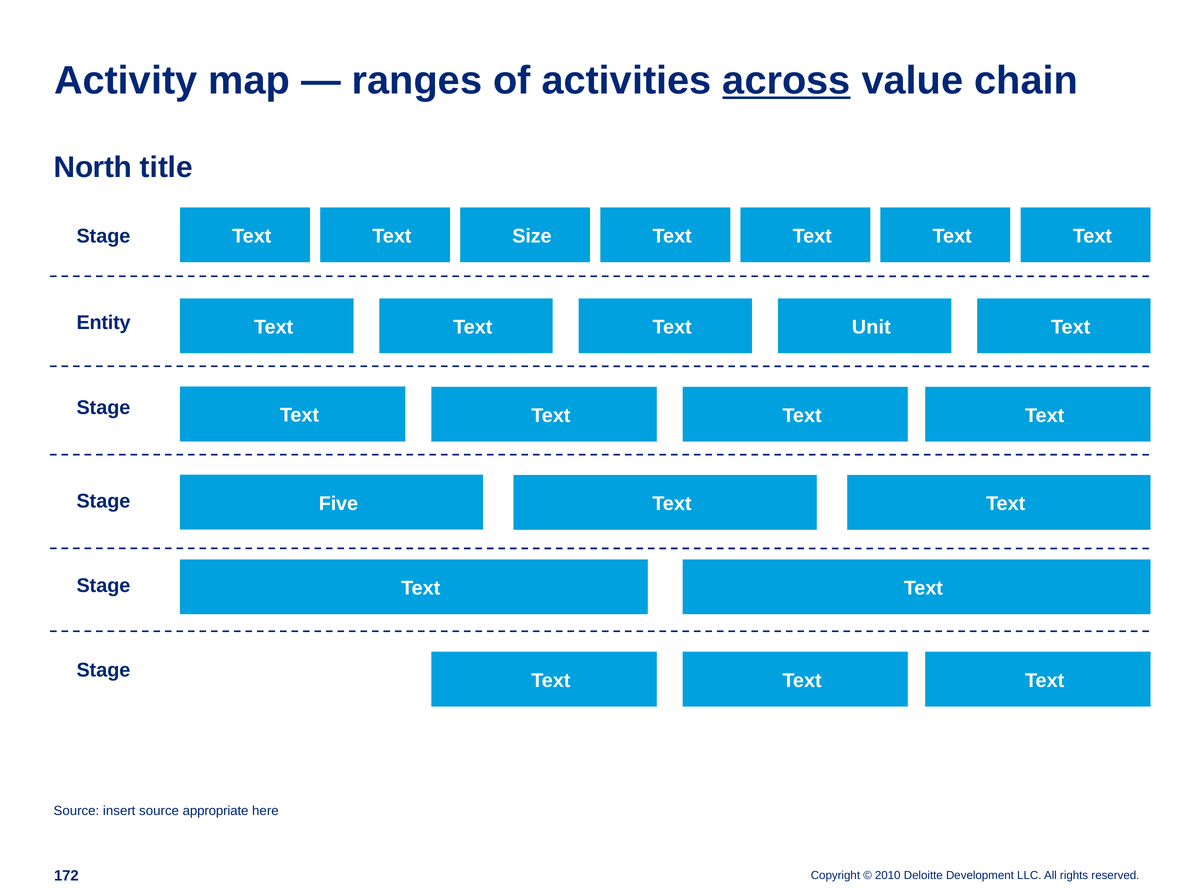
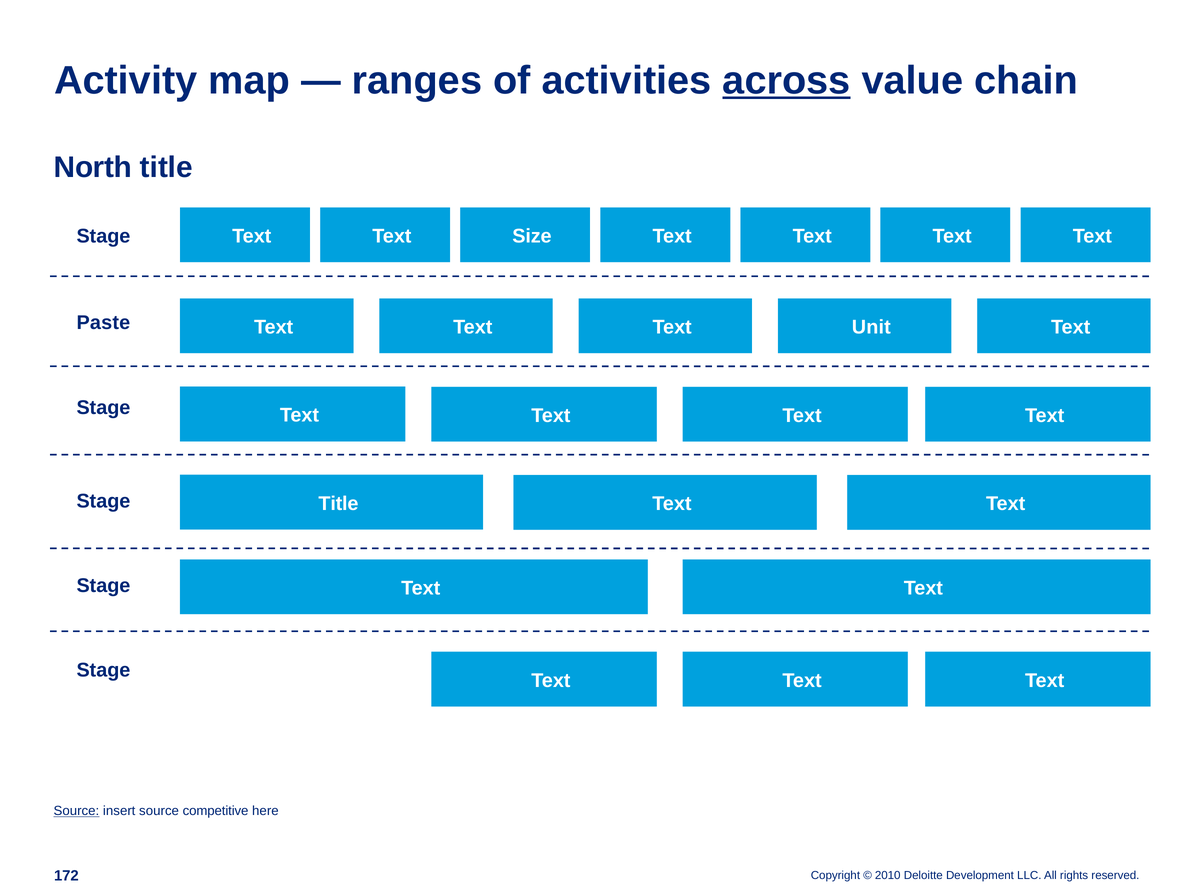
Entity: Entity -> Paste
Five at (338, 504): Five -> Title
Source at (76, 811) underline: none -> present
appropriate: appropriate -> competitive
